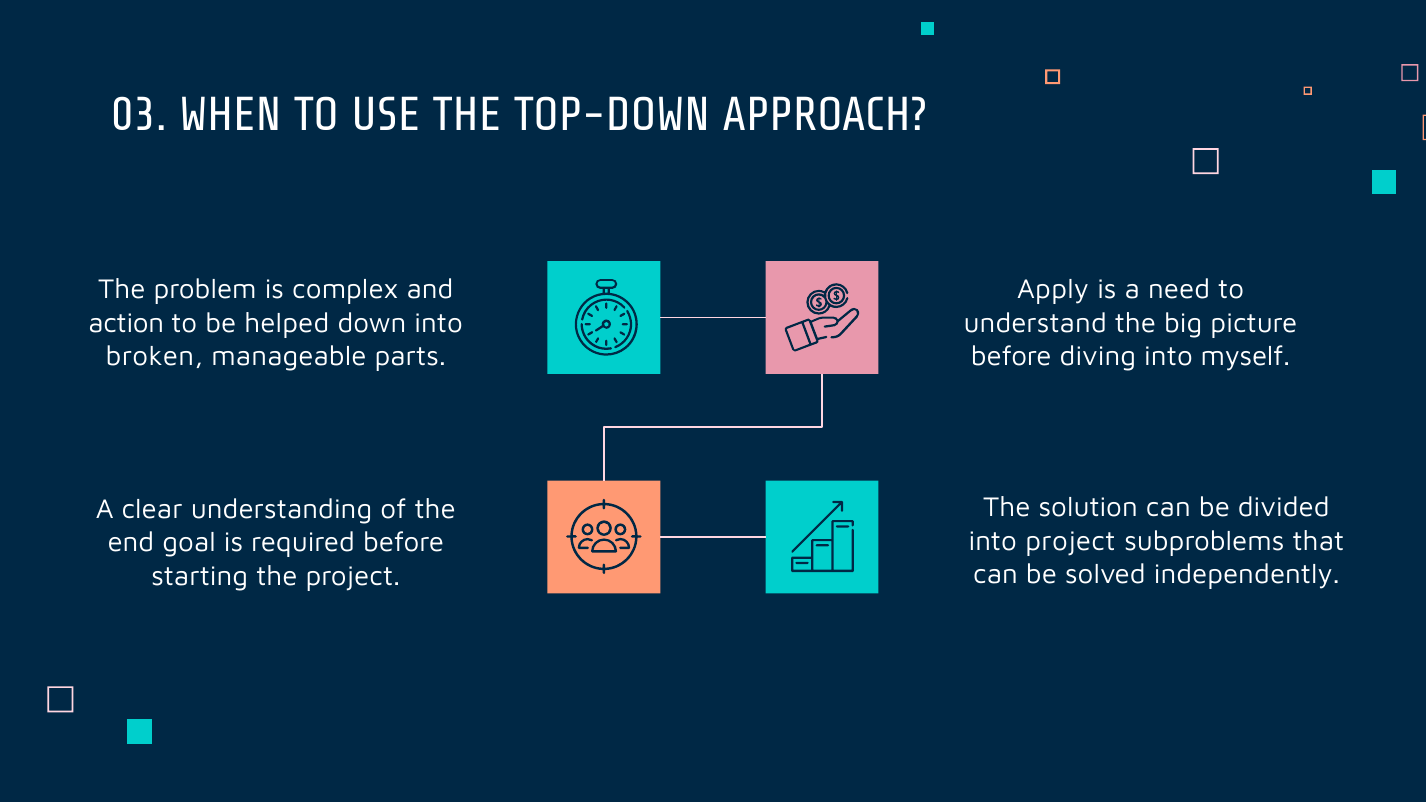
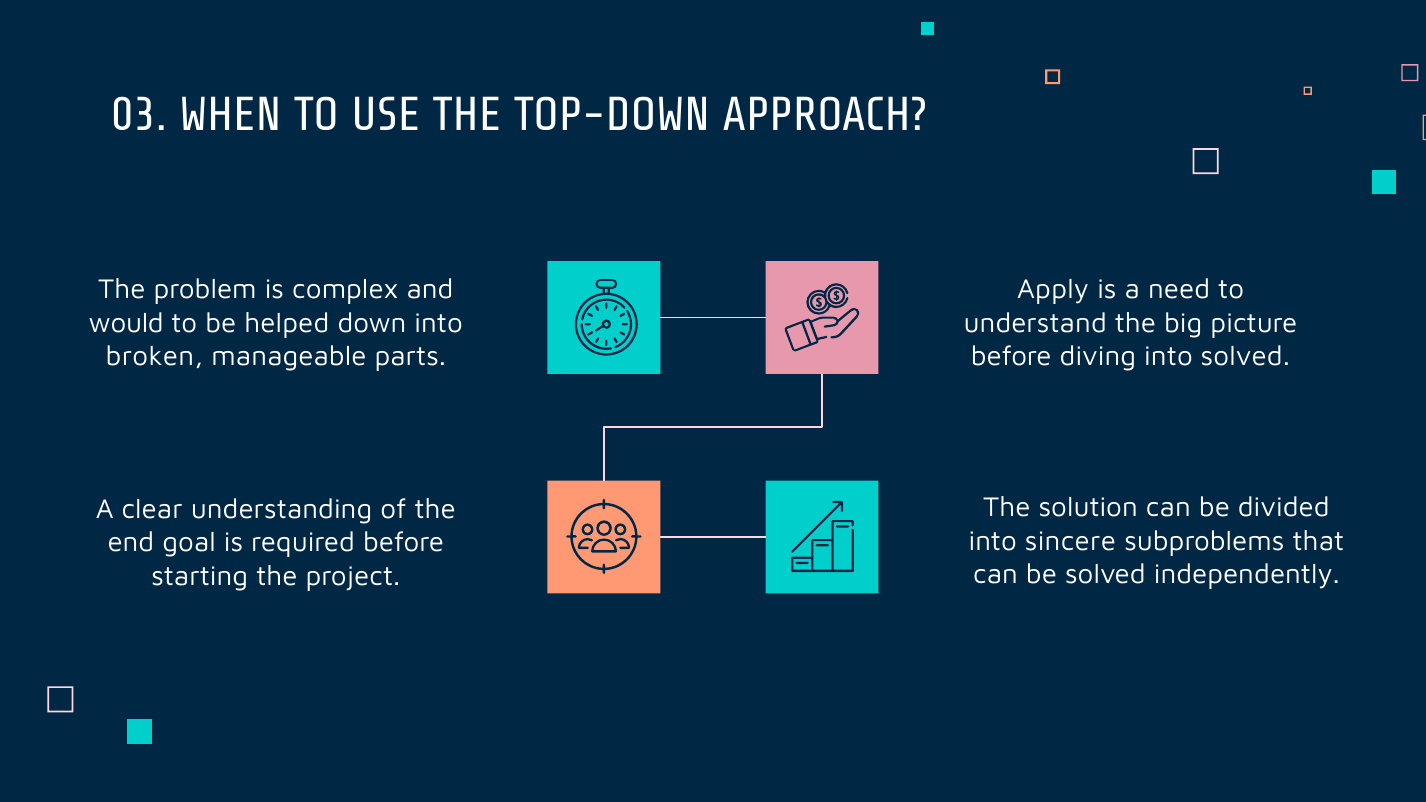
action: action -> would
into myself: myself -> solved
into project: project -> sincere
